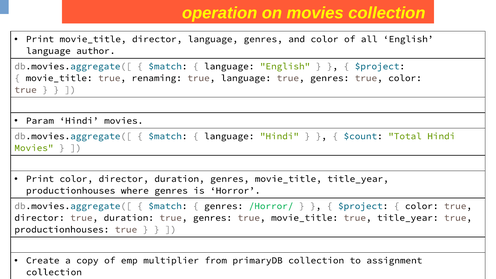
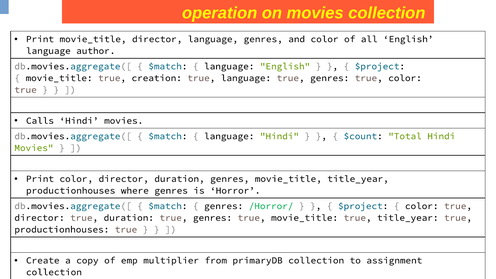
renaming: renaming -> creation
Param: Param -> Calls
